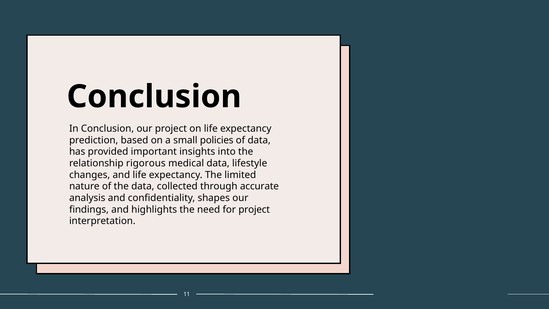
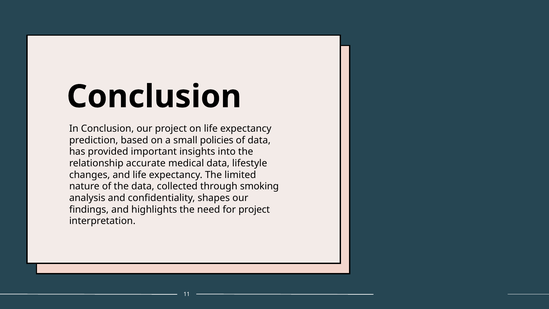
rigorous: rigorous -> accurate
accurate: accurate -> smoking
